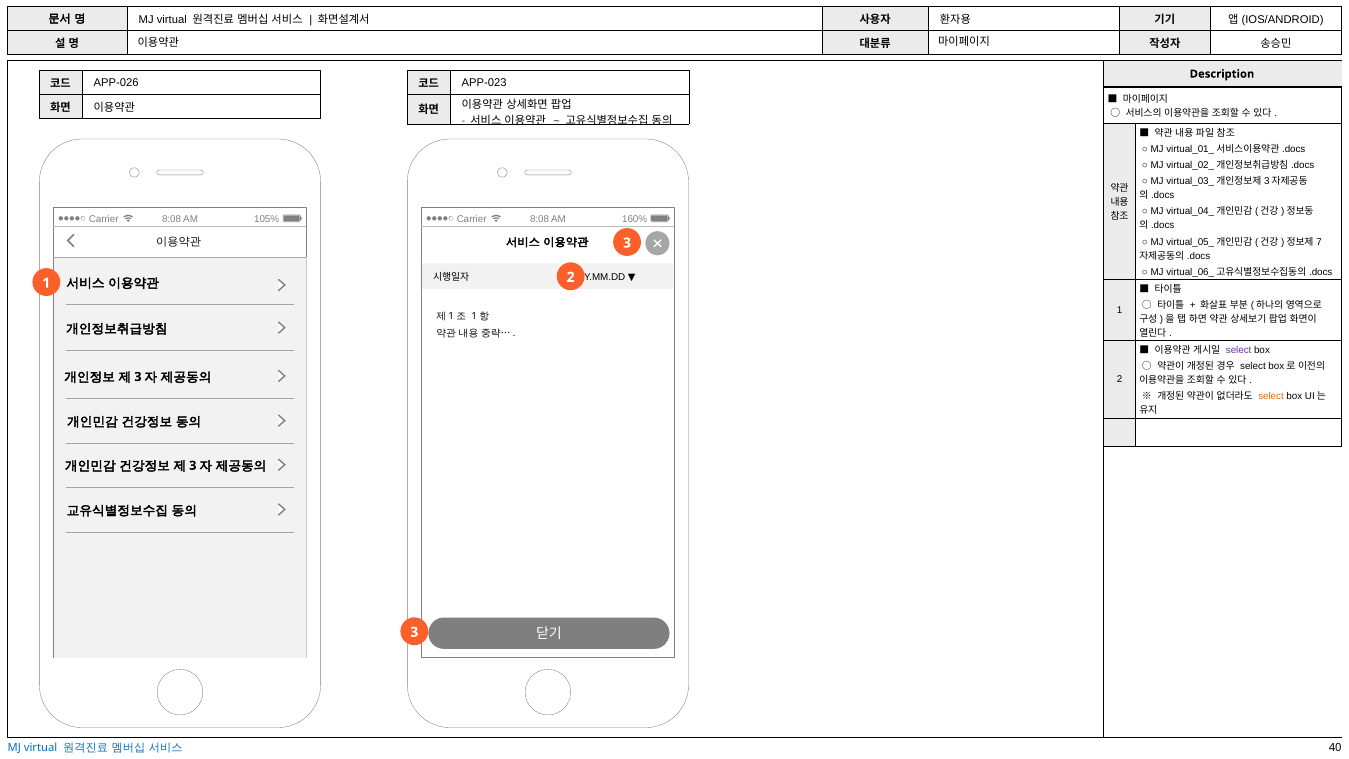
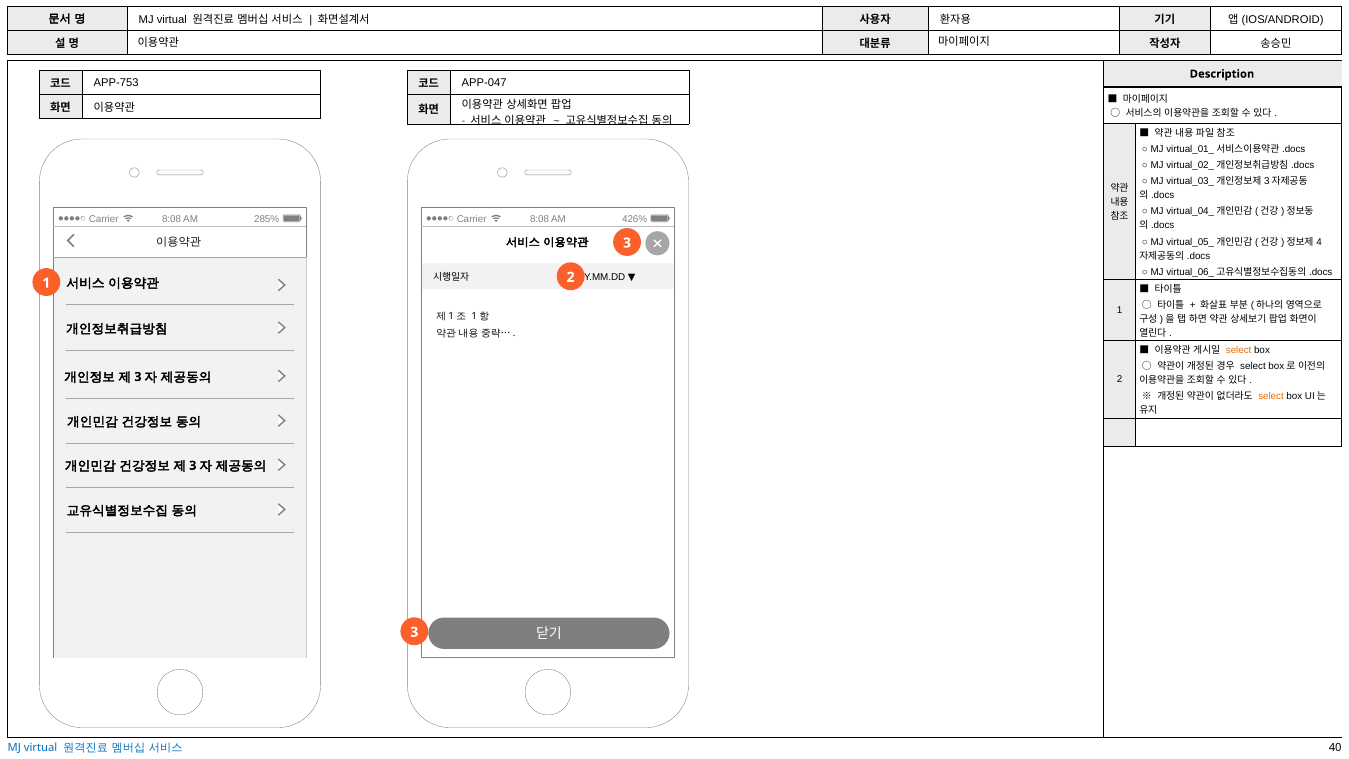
APP-026: APP-026 -> APP-753
APP-023: APP-023 -> APP-047
105%: 105% -> 285%
160%: 160% -> 426%
7: 7 -> 4
select at (1239, 350) colour: purple -> orange
